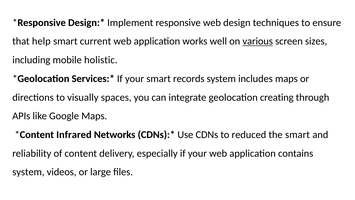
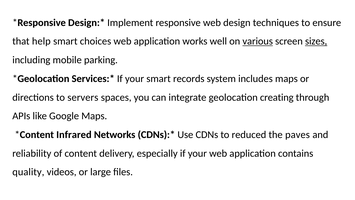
current: current -> choices
sizes underline: none -> present
holistic: holistic -> parking
visually: visually -> servers
the smart: smart -> paves
system at (28, 172): system -> quality
